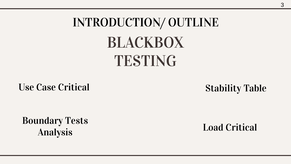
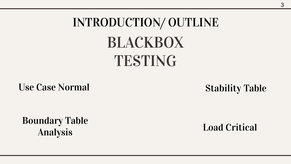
Case Critical: Critical -> Normal
Boundary Tests: Tests -> Table
